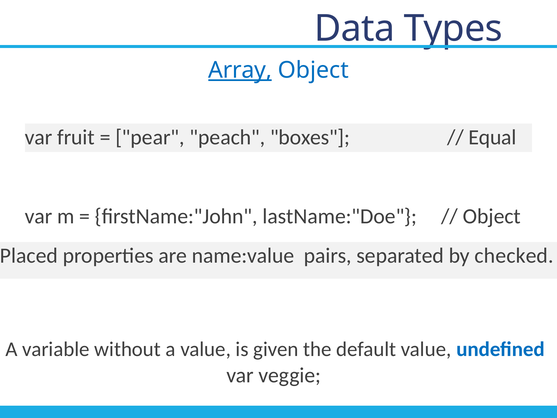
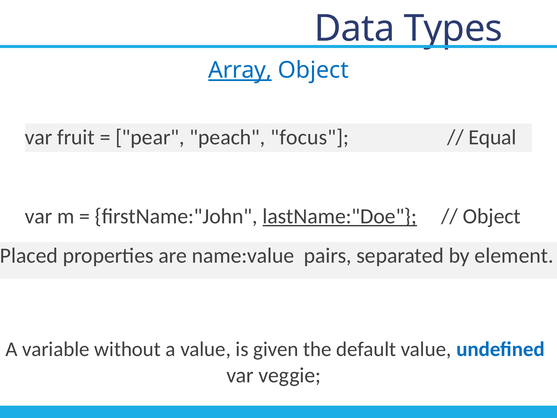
boxes: boxes -> focus
lastName:"Doe underline: none -> present
checked: checked -> element
